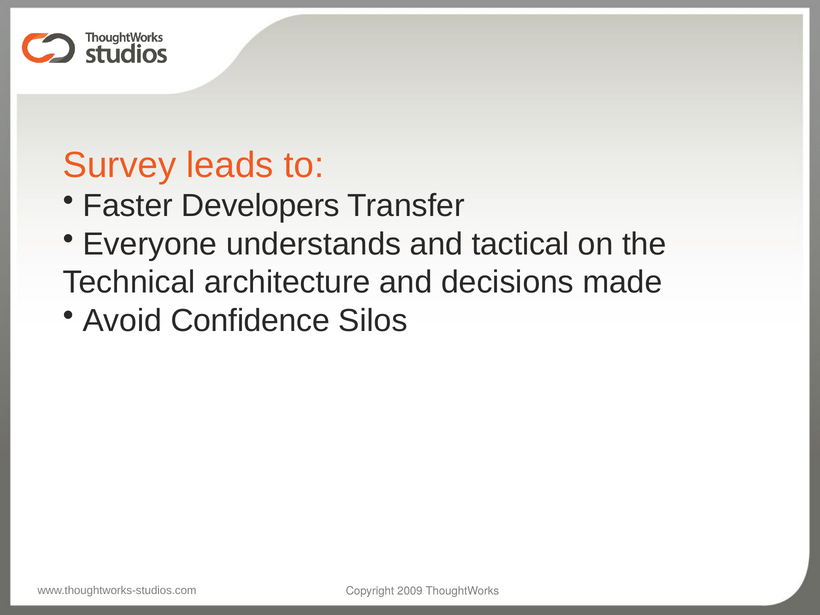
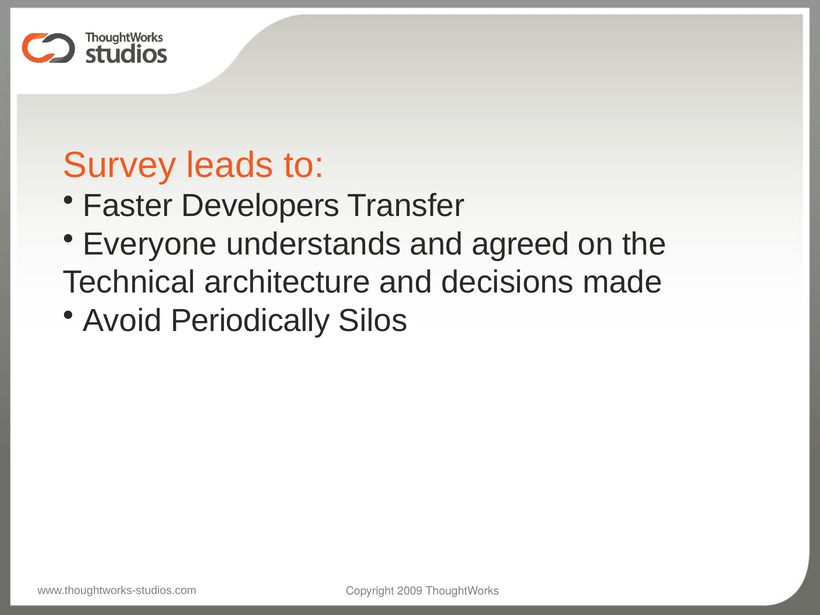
tactical: tactical -> agreed
Confidence: Confidence -> Periodically
